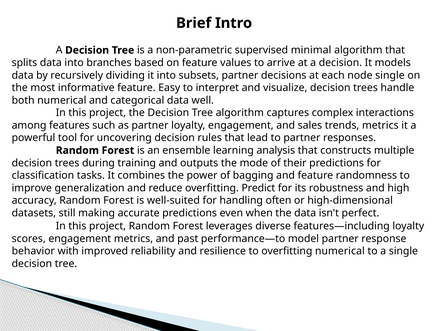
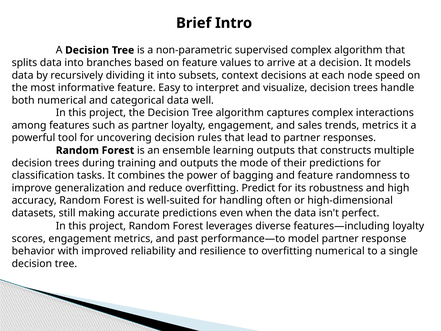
supervised minimal: minimal -> complex
subsets partner: partner -> context
node single: single -> speed
learning analysis: analysis -> outputs
